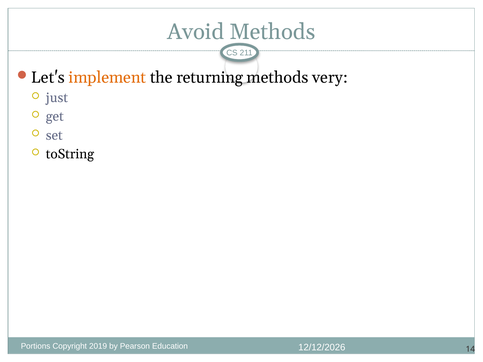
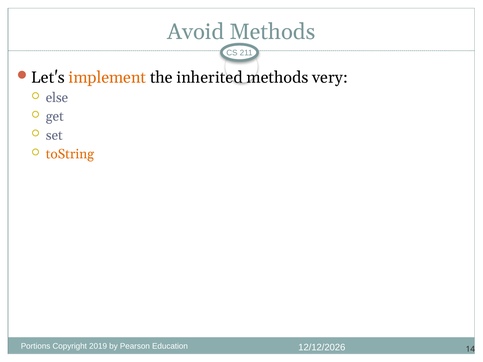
returning: returning -> inherited
just: just -> else
toString colour: black -> orange
